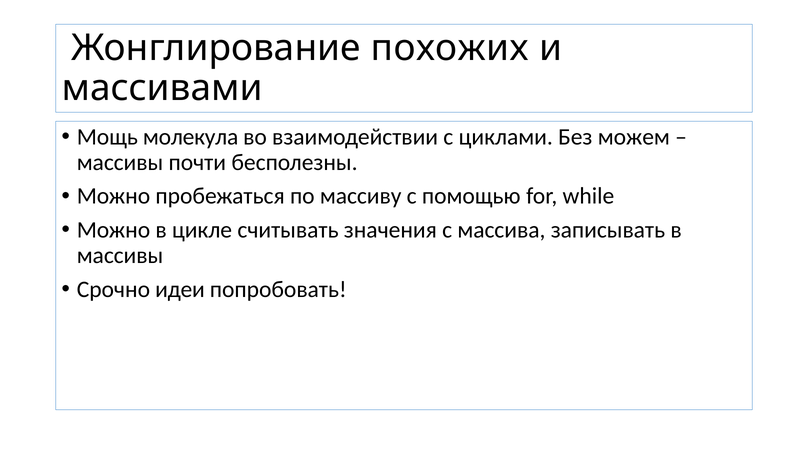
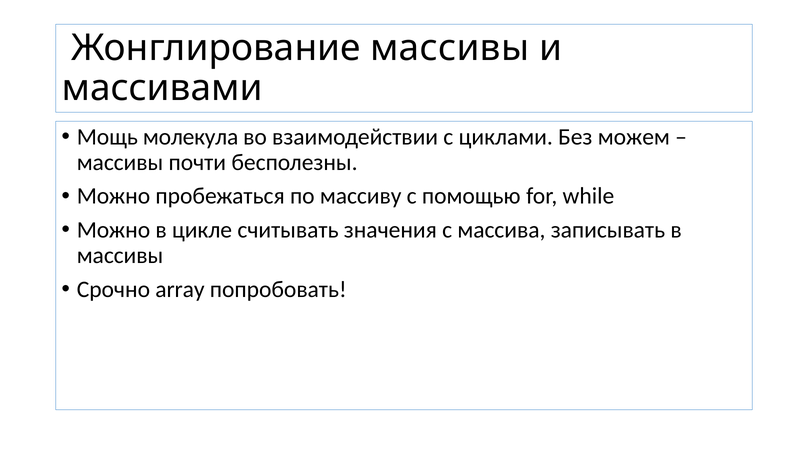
Жонглирование похожих: похожих -> массивы
идеи: идеи -> array
